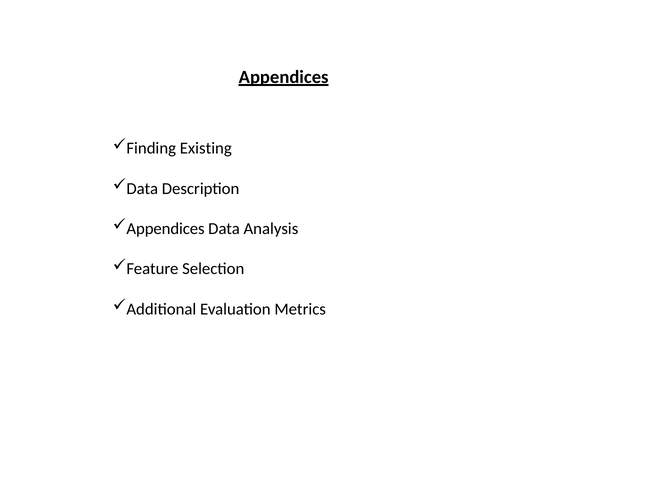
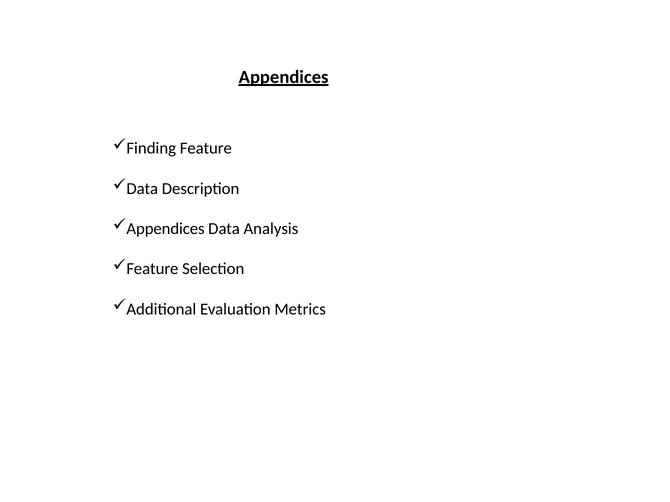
Finding Existing: Existing -> Feature
